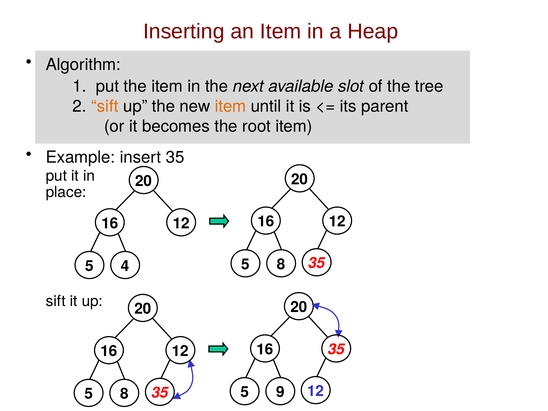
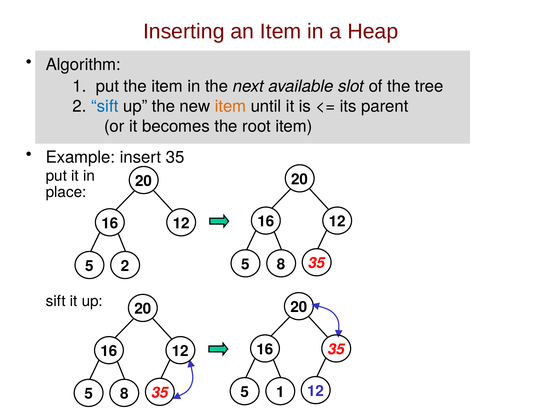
sift at (105, 106) colour: orange -> blue
5 4: 4 -> 2
5 9: 9 -> 1
